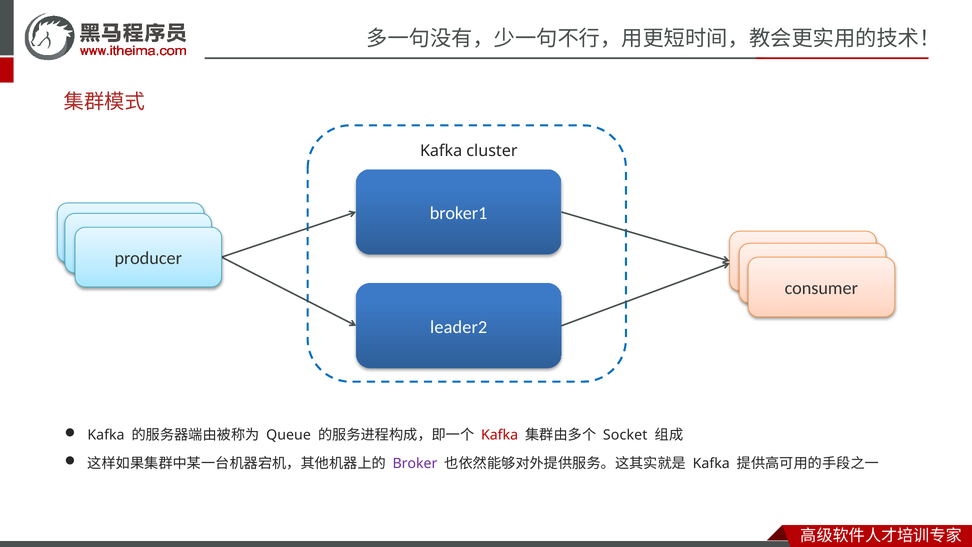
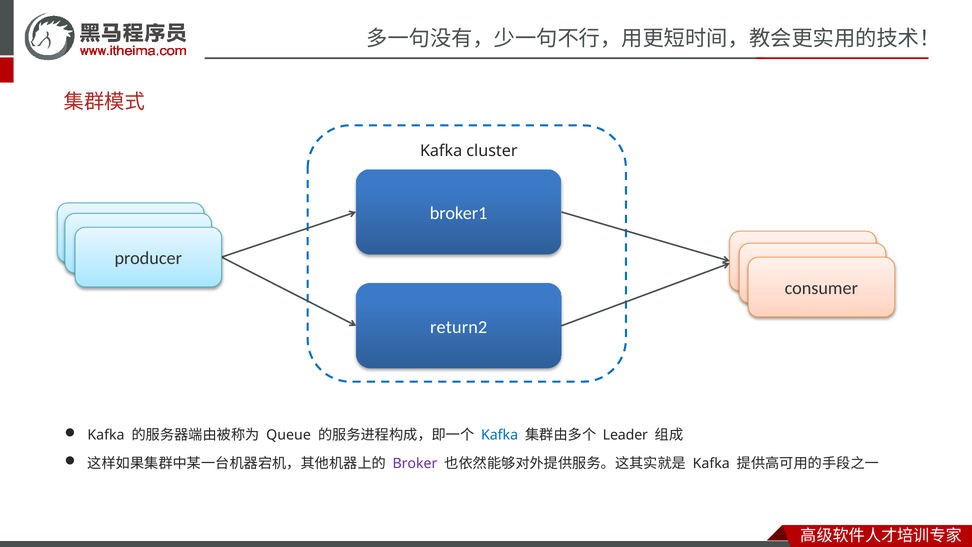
leader2: leader2 -> return2
Kafka at (500, 435) colour: red -> blue
Socket: Socket -> Leader
